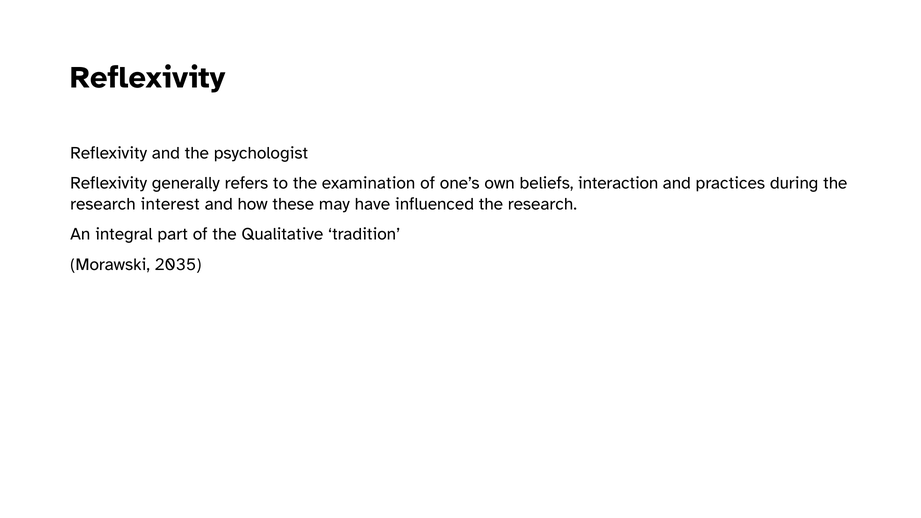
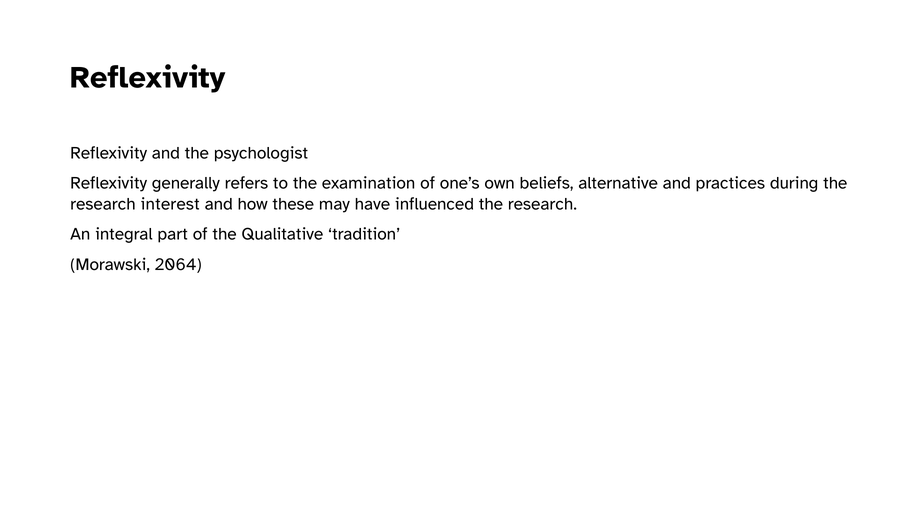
interaction: interaction -> alternative
2035: 2035 -> 2064
